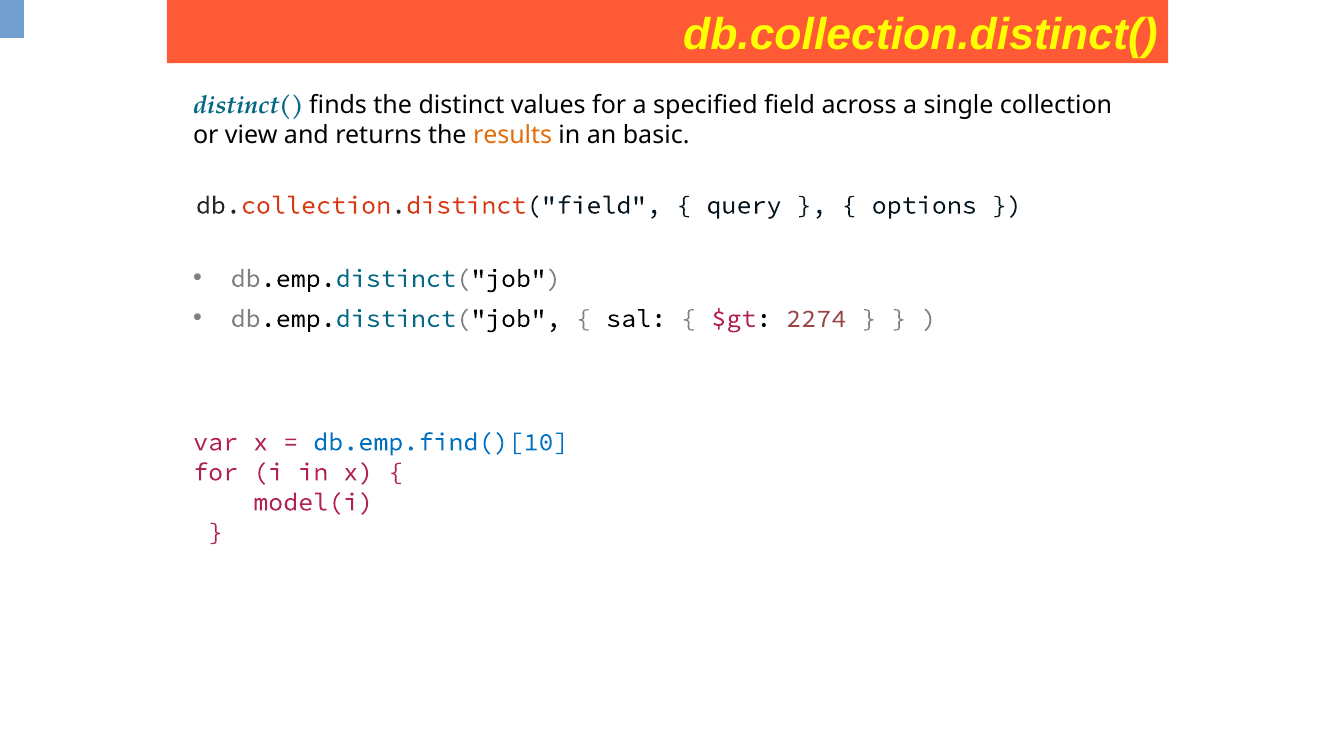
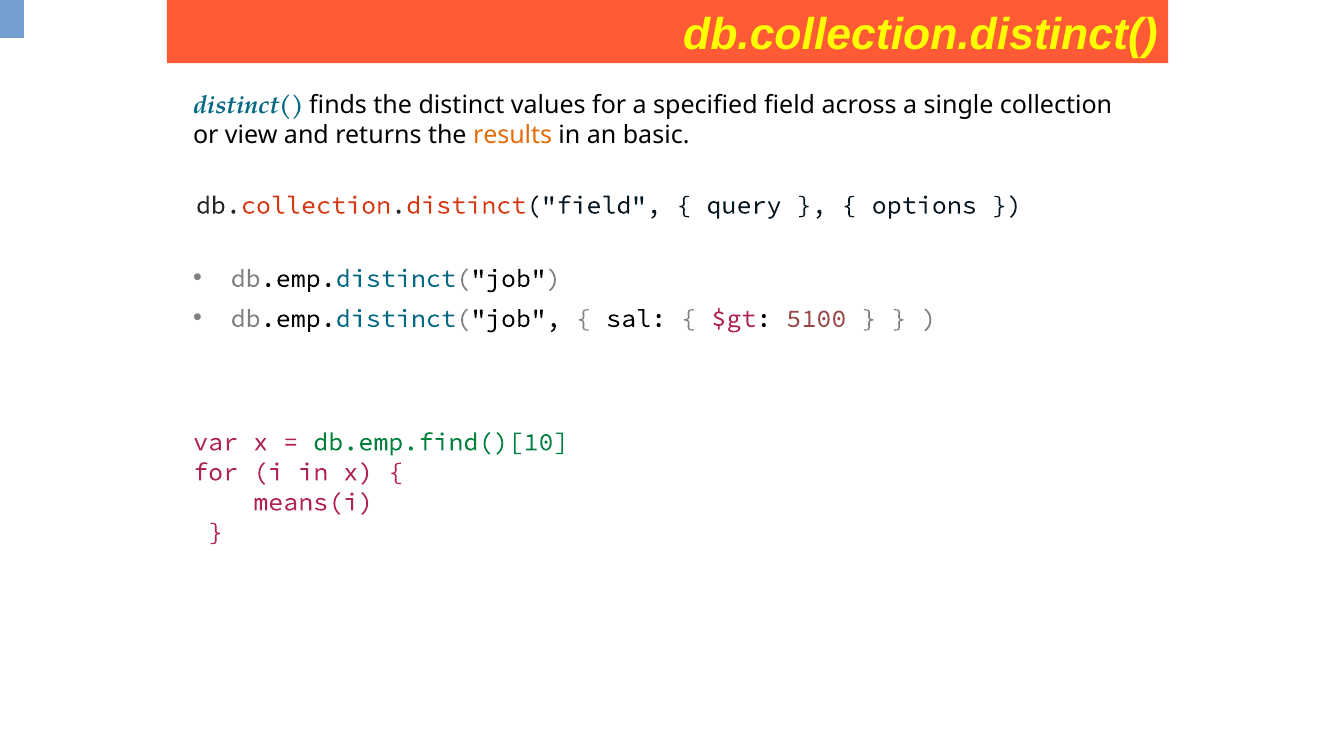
2274: 2274 -> 5100
db.emp.find()[10 colour: blue -> green
model(i: model(i -> means(i
